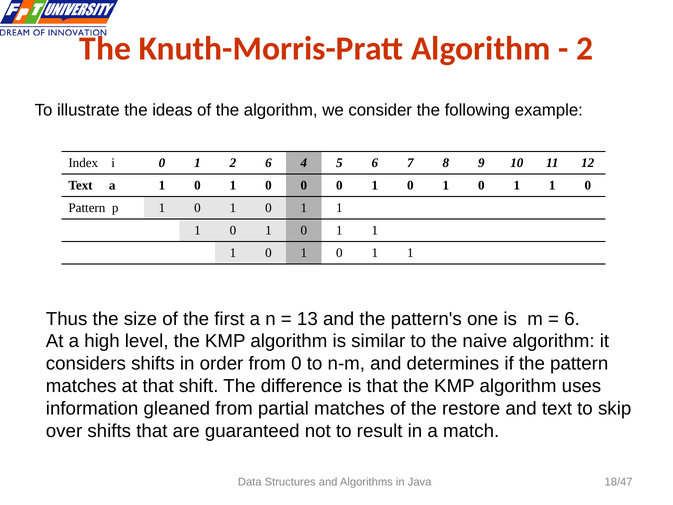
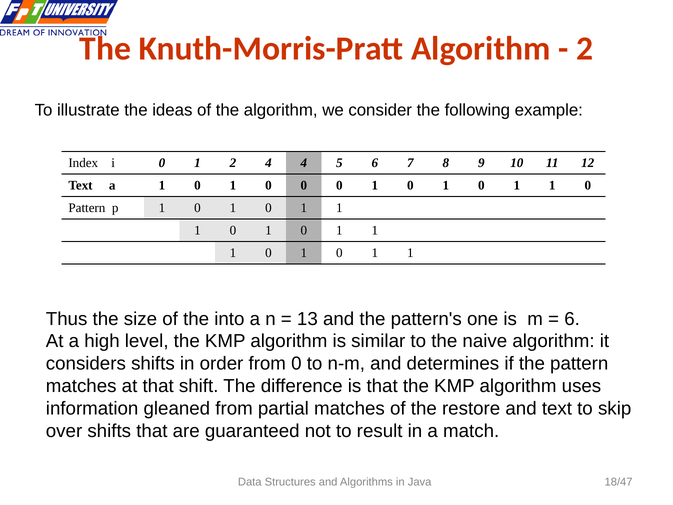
2 6: 6 -> 4
first: first -> into
